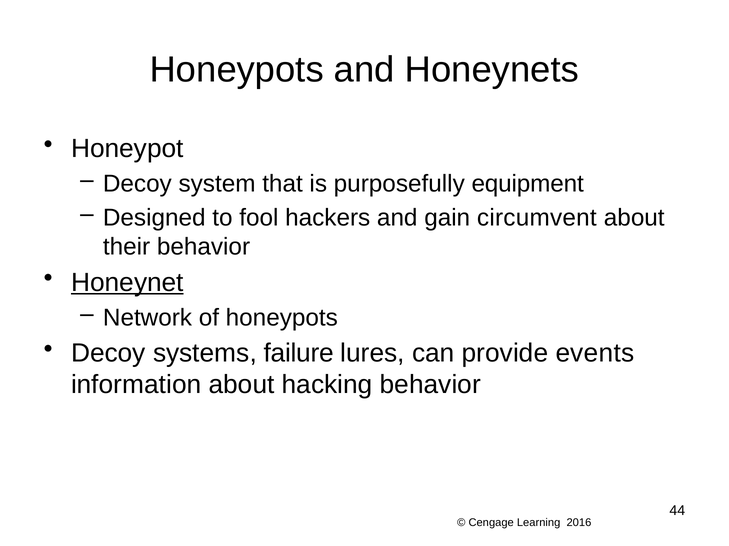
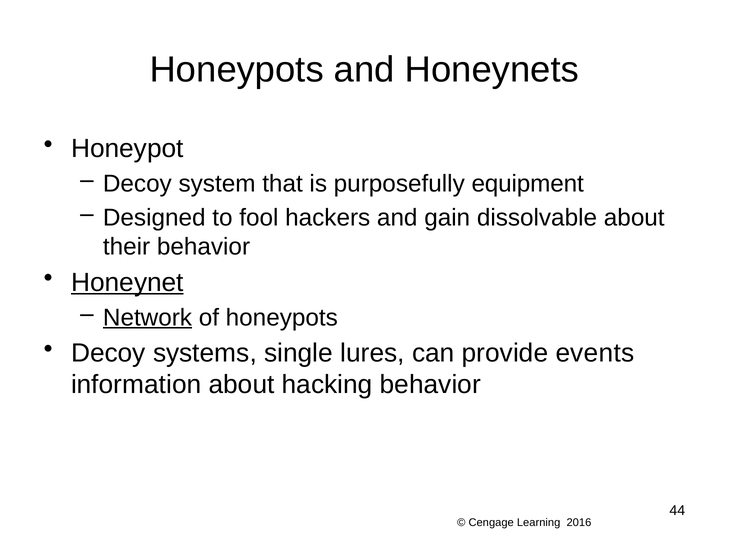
circumvent: circumvent -> dissolvable
Network underline: none -> present
failure: failure -> single
